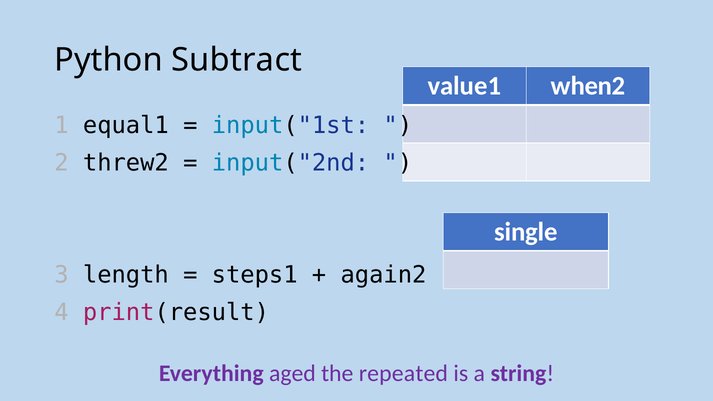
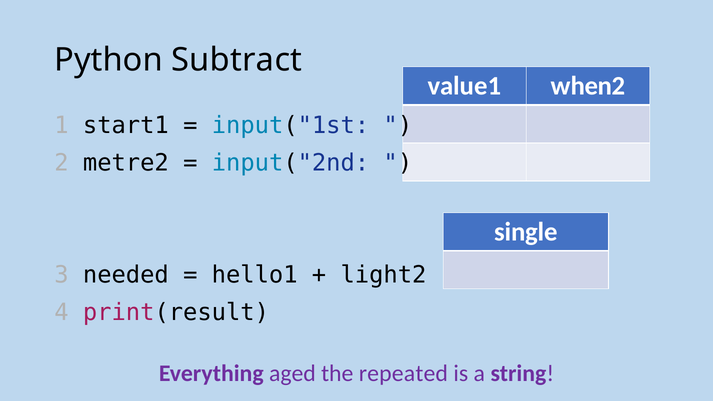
equal1: equal1 -> start1
threw2: threw2 -> metre2
length: length -> needed
steps1: steps1 -> hello1
again2: again2 -> light2
